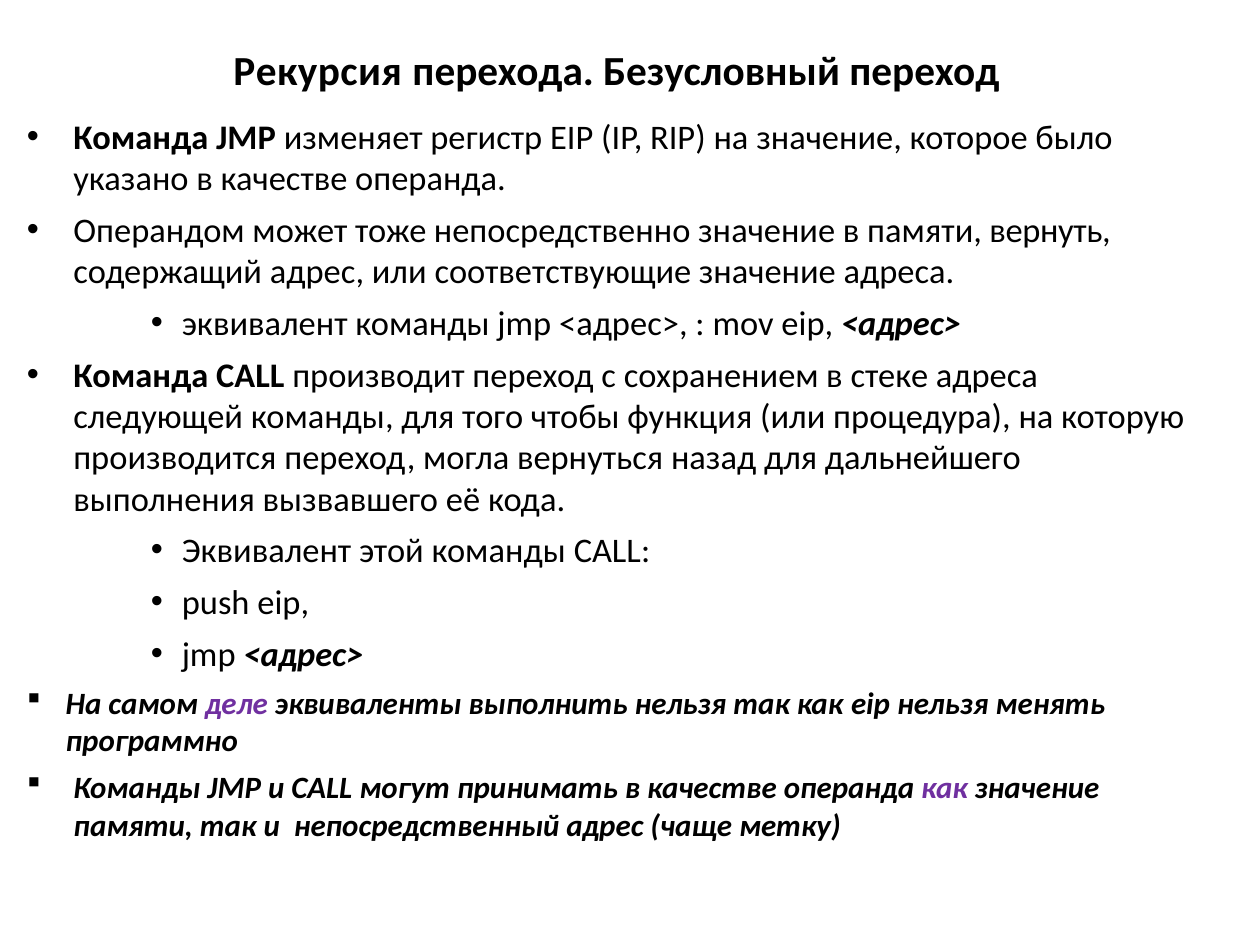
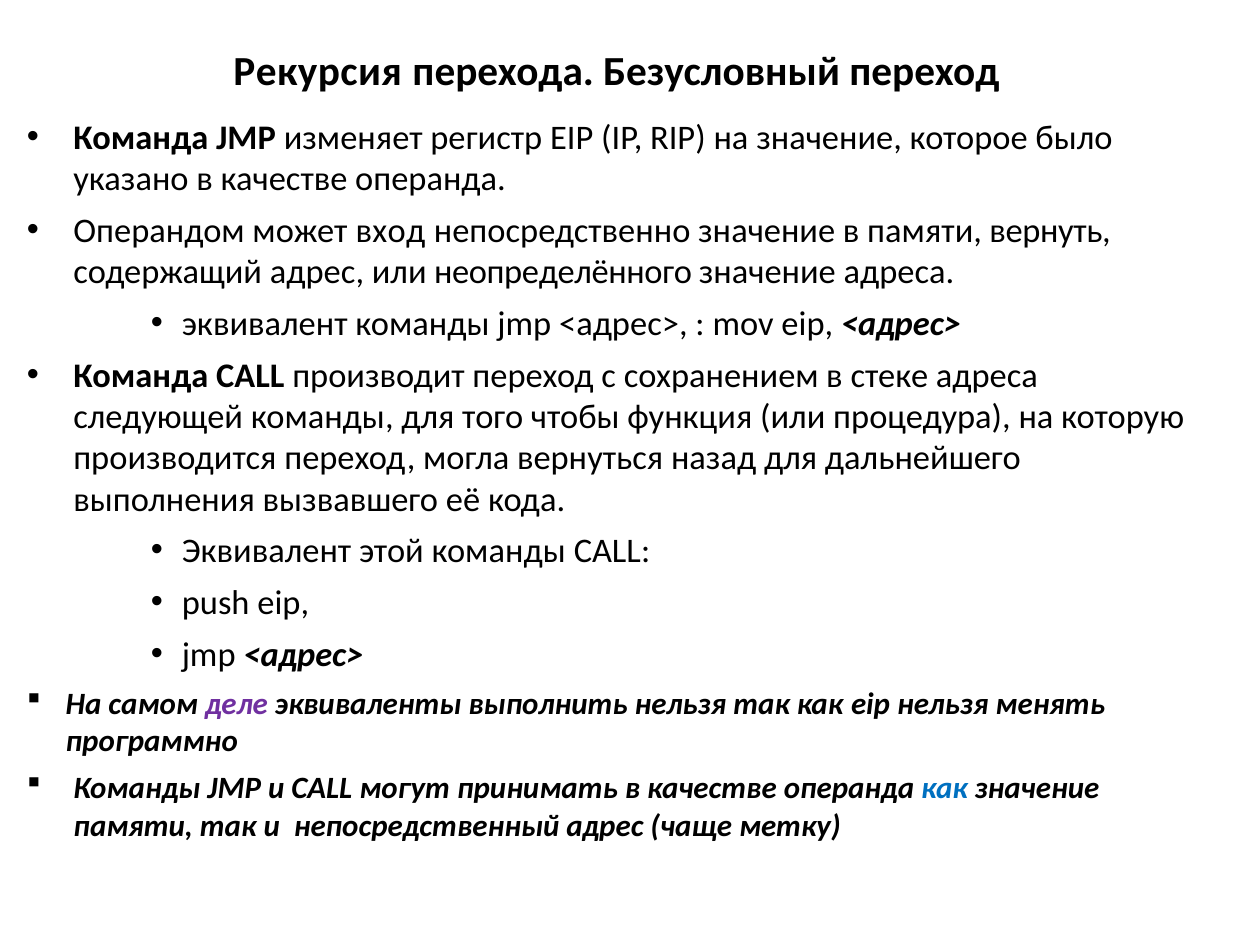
тоже: тоже -> вход
соответствующие: соответствующие -> неопределённого
как at (944, 789) colour: purple -> blue
